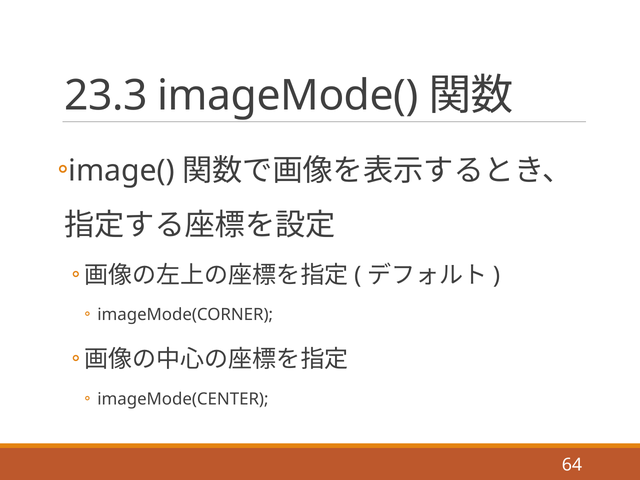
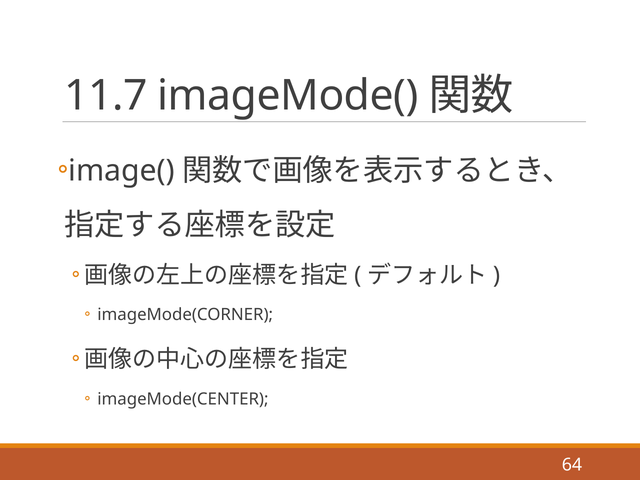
23.3: 23.3 -> 11.7
